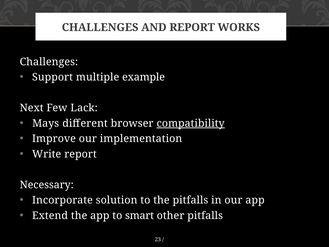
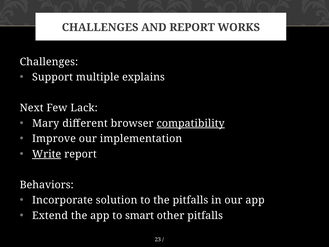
example: example -> explains
Mays: Mays -> Mary
Write underline: none -> present
Necessary: Necessary -> Behaviors
